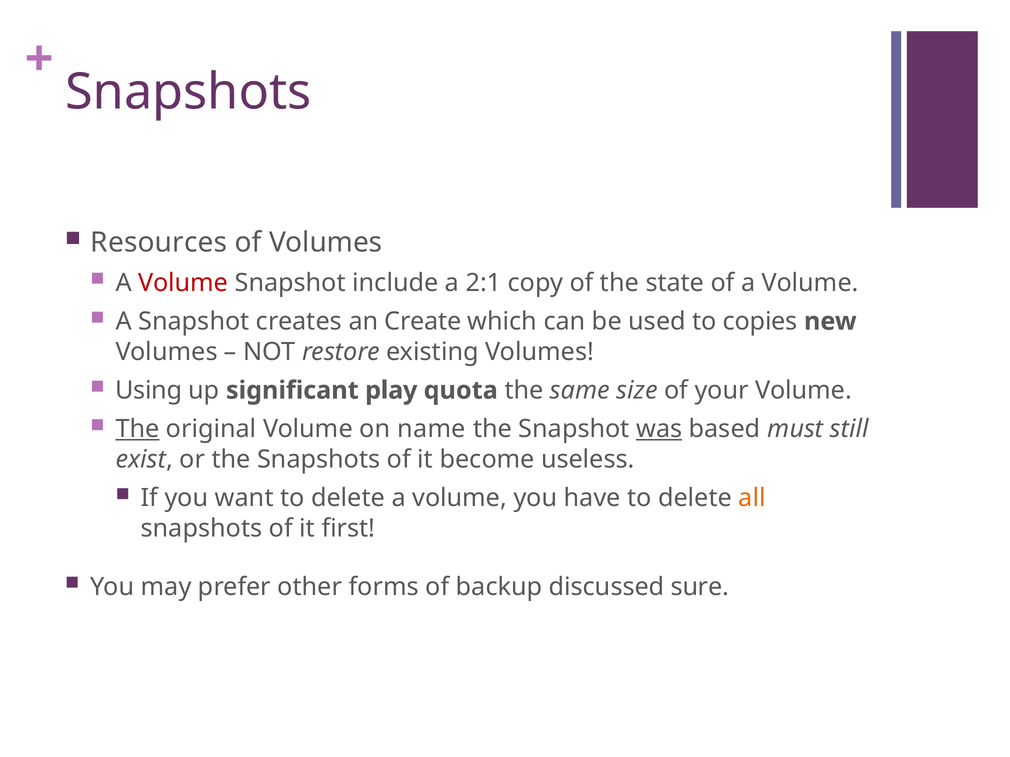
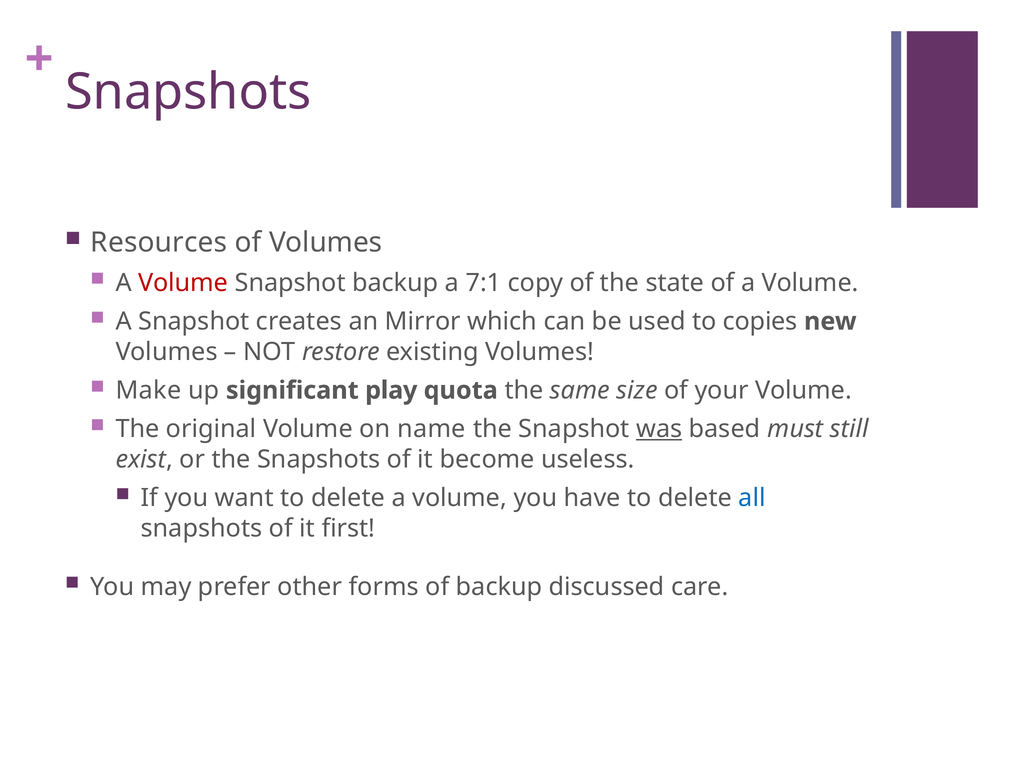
Snapshot include: include -> backup
2:1: 2:1 -> 7:1
Create: Create -> Mirror
Using: Using -> Make
The at (138, 429) underline: present -> none
all colour: orange -> blue
sure: sure -> care
